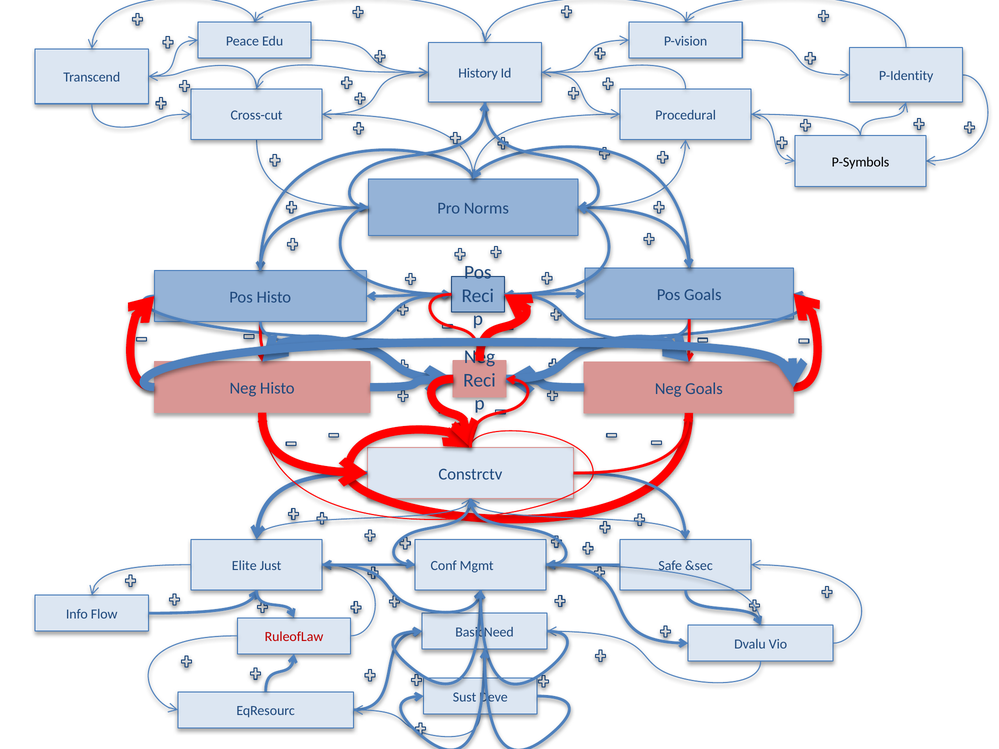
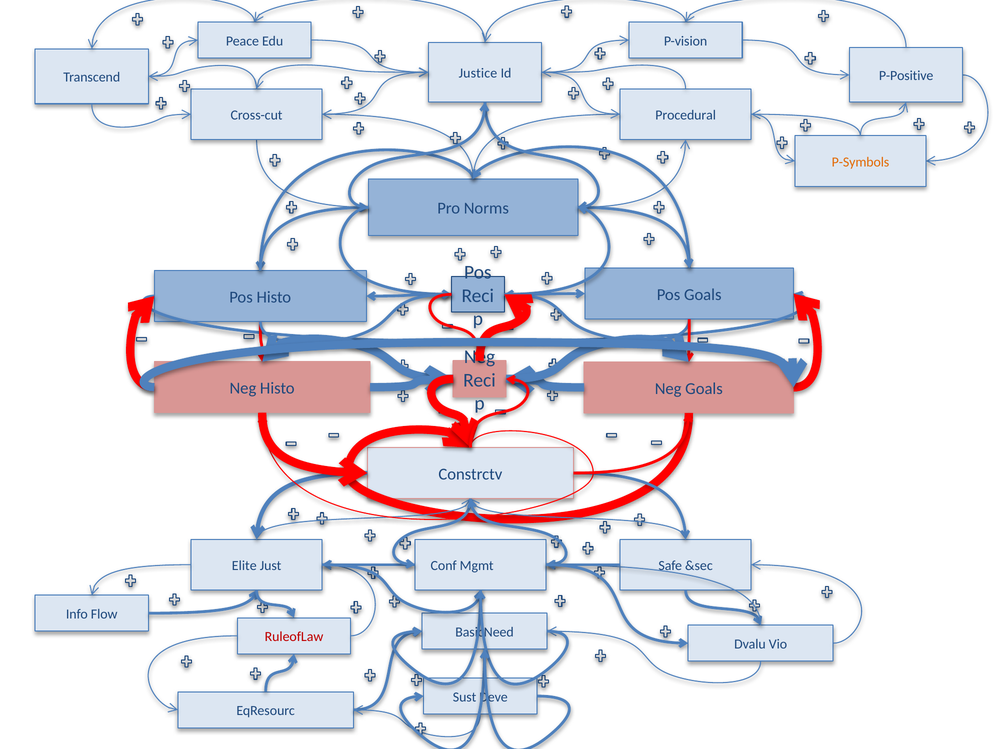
History: History -> Justice
P-Identity: P-Identity -> P-Positive
P-Symbols colour: black -> orange
